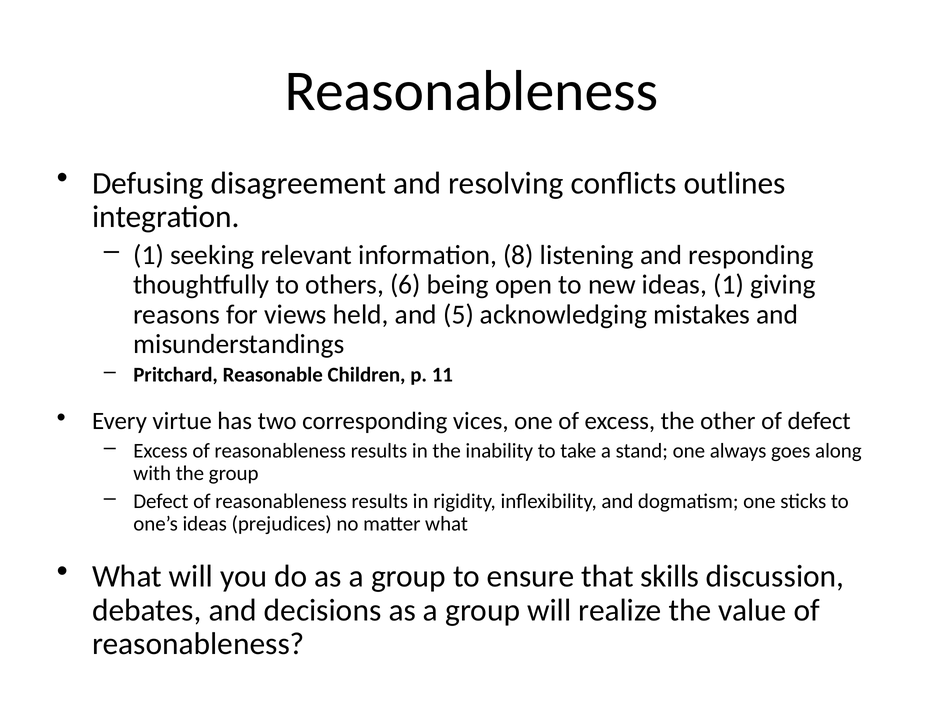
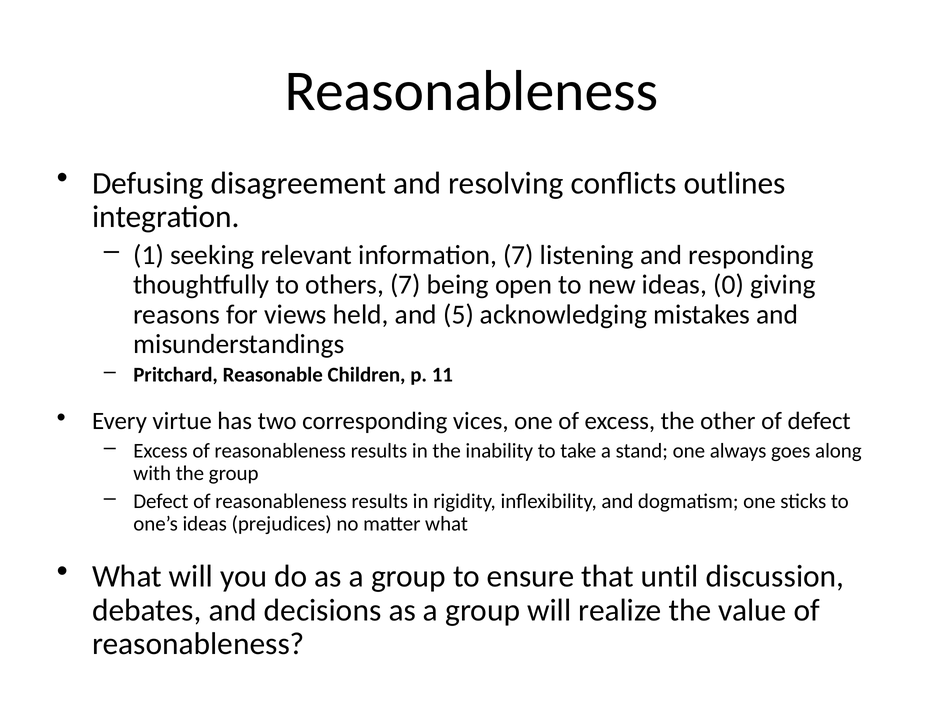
information 8: 8 -> 7
others 6: 6 -> 7
ideas 1: 1 -> 0
skills: skills -> until
